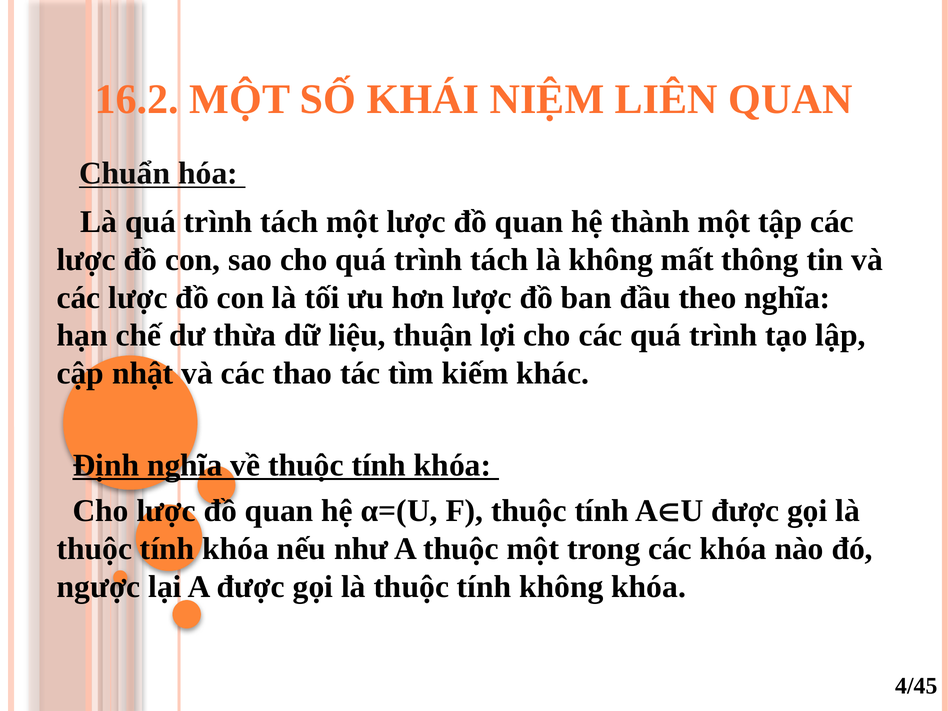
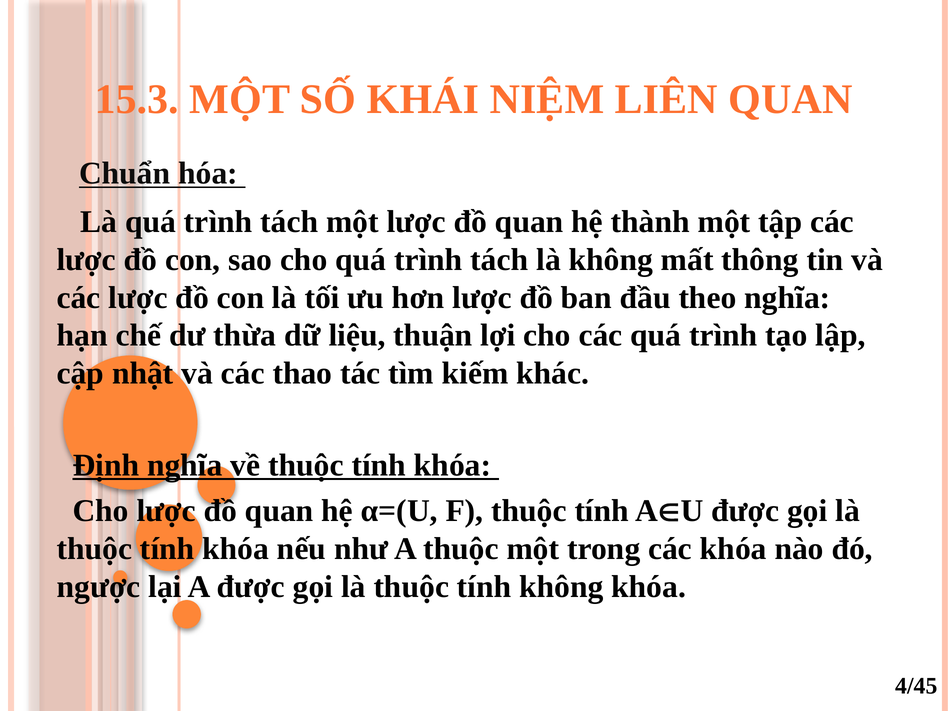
16.2: 16.2 -> 15.3
